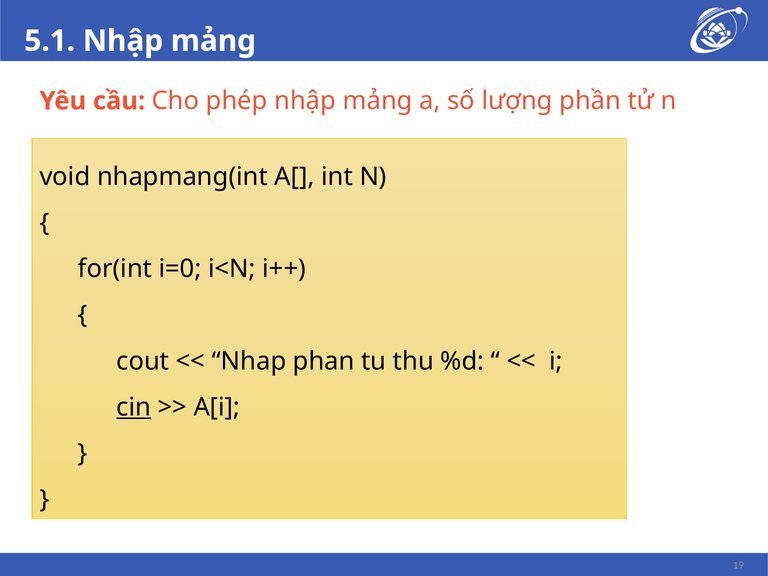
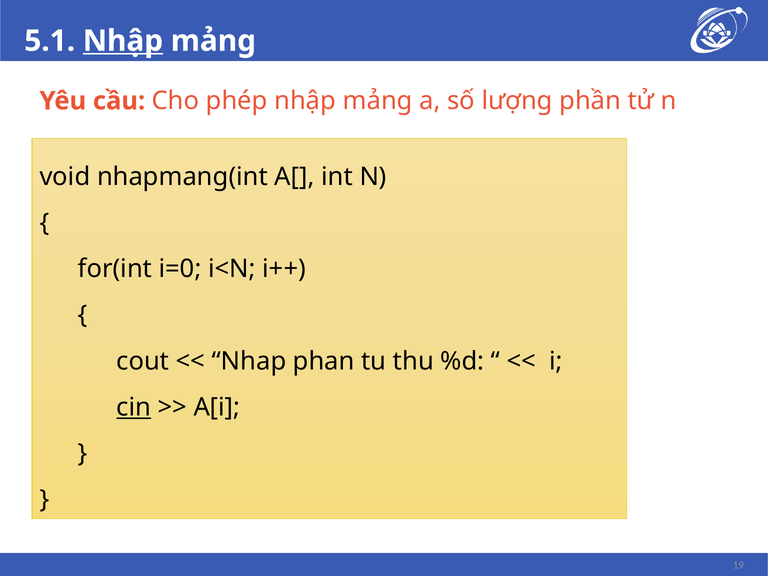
Nhập at (123, 41) underline: none -> present
